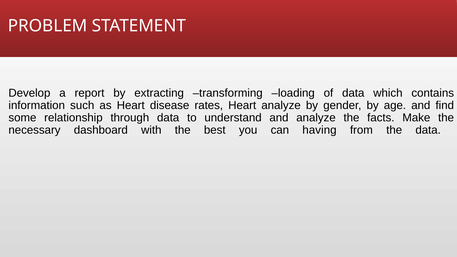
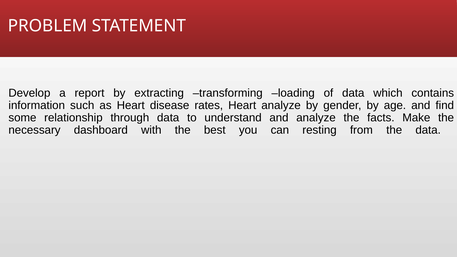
having: having -> resting
